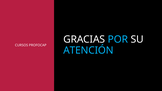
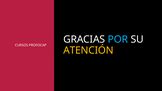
ATENCIÓN colour: light blue -> yellow
